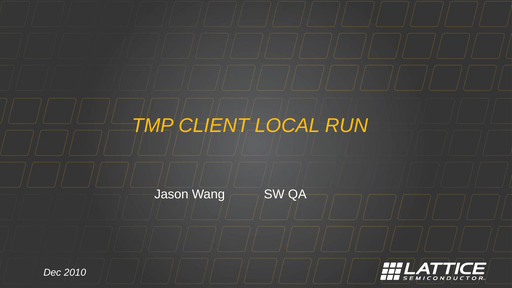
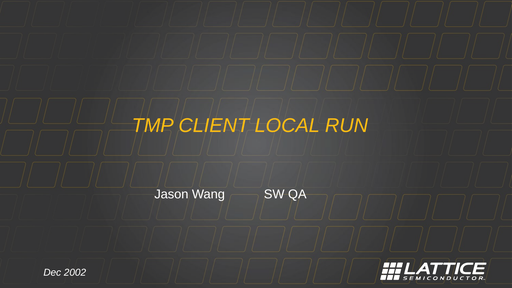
2010: 2010 -> 2002
